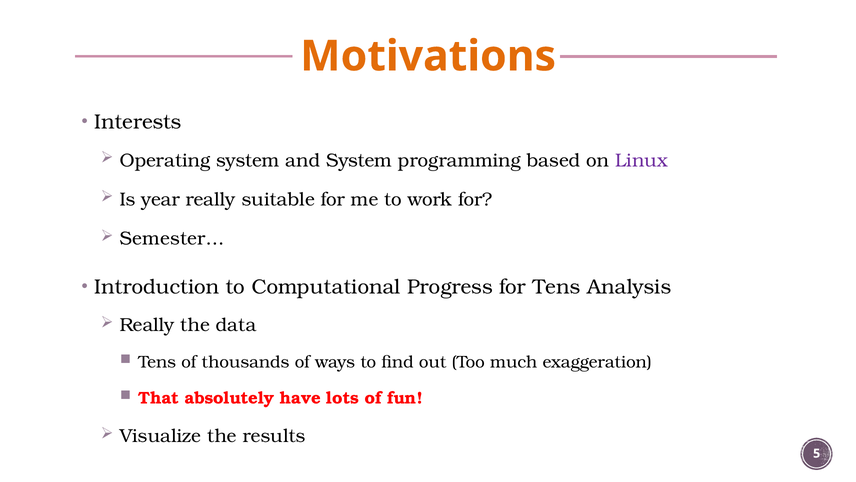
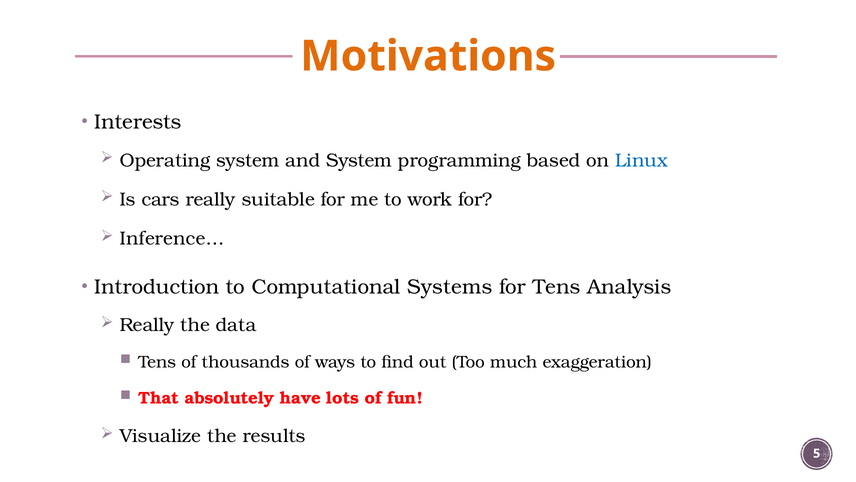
Linux colour: purple -> blue
year: year -> cars
Semester…: Semester… -> Inference…
Progress: Progress -> Systems
